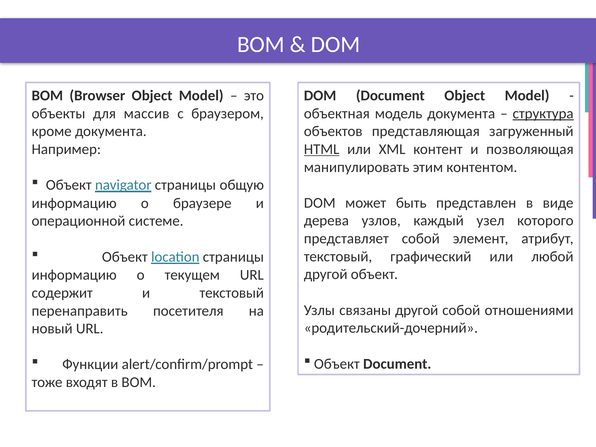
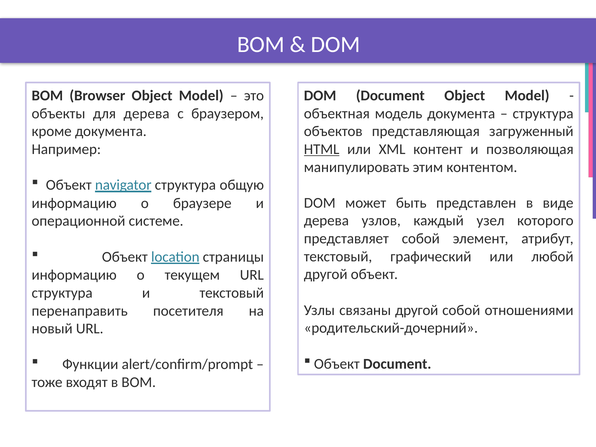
для массив: массив -> дерева
структура at (543, 113) underline: present -> none
navigator страницы: страницы -> структура
содержит at (62, 293): содержит -> структура
